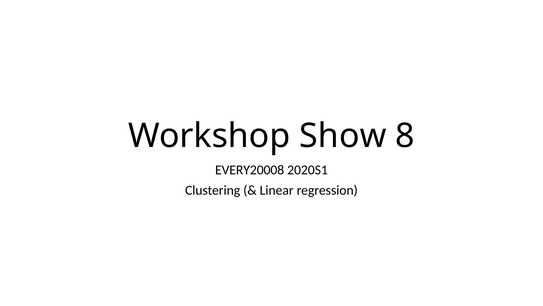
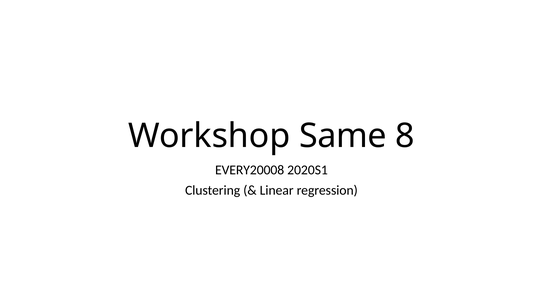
Show: Show -> Same
